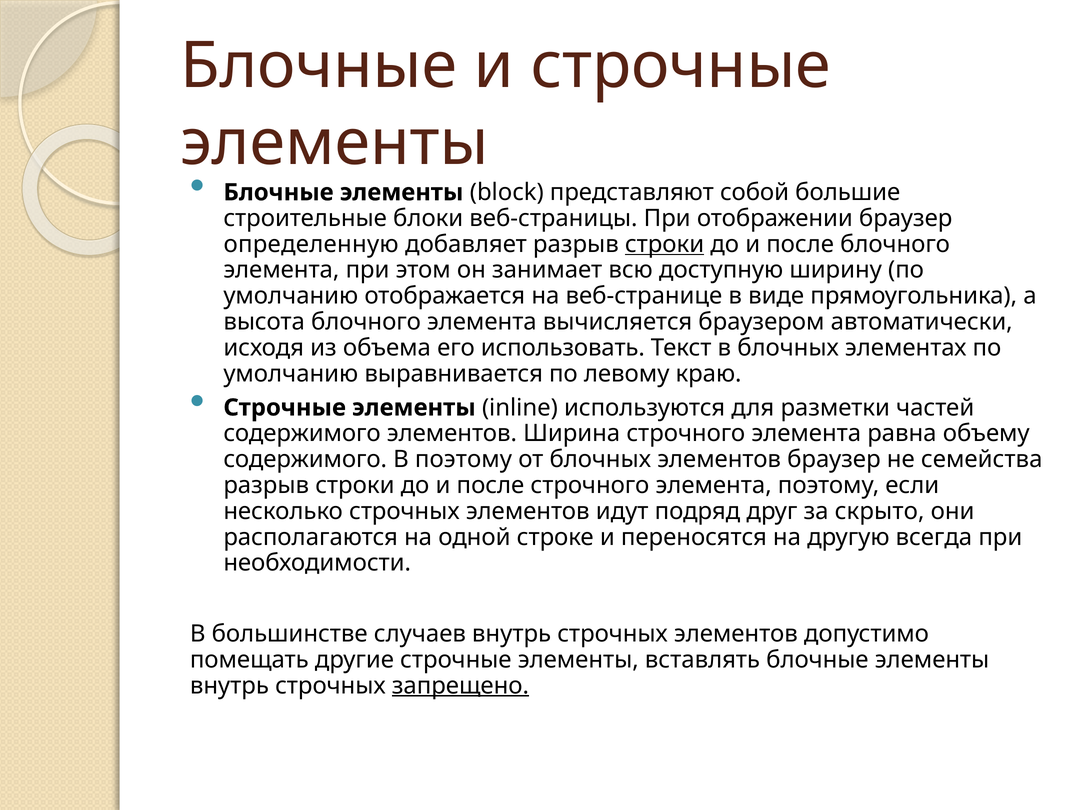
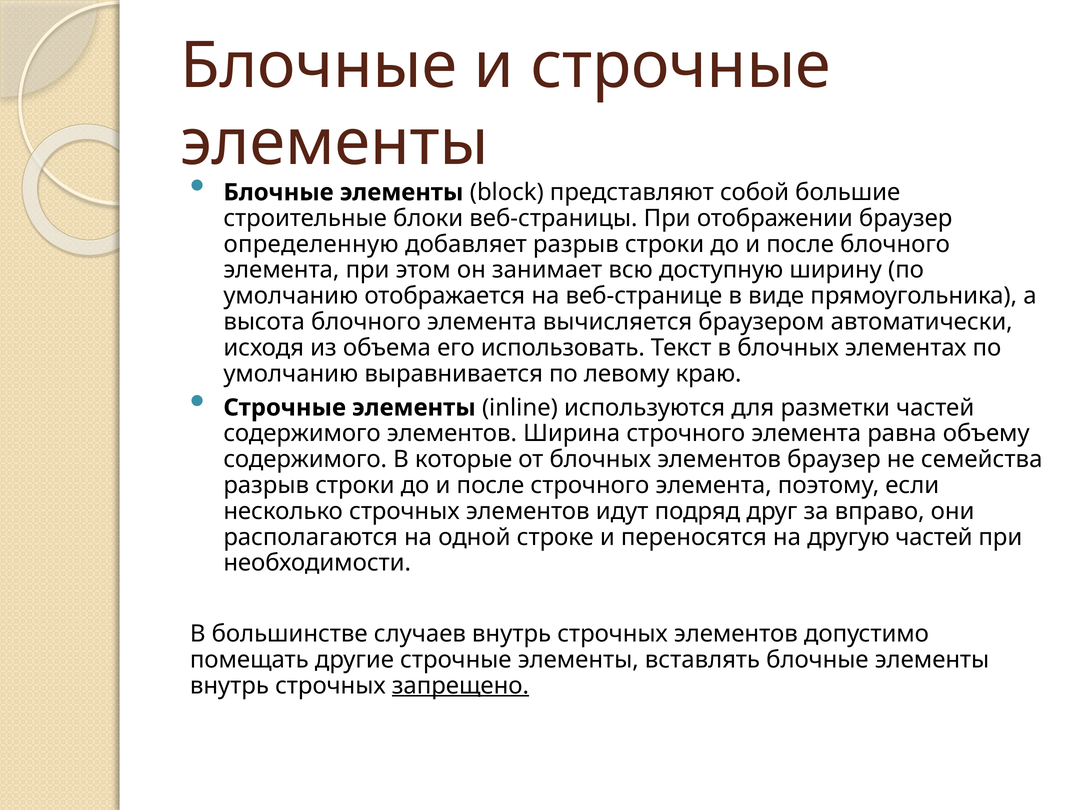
строки at (665, 244) underline: present -> none
В поэтому: поэтому -> которые
скрыто: скрыто -> вправо
другую всегда: всегда -> частей
